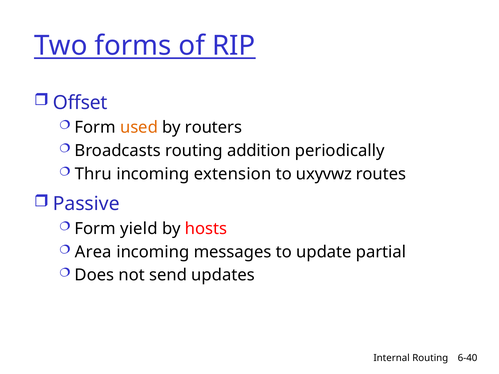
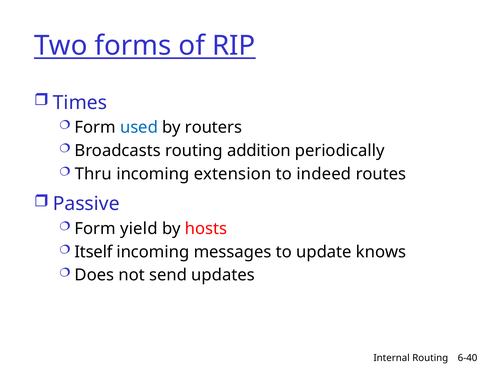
Offset: Offset -> Times
used colour: orange -> blue
uxyvwz: uxyvwz -> indeed
Area: Area -> Itself
partial: partial -> knows
